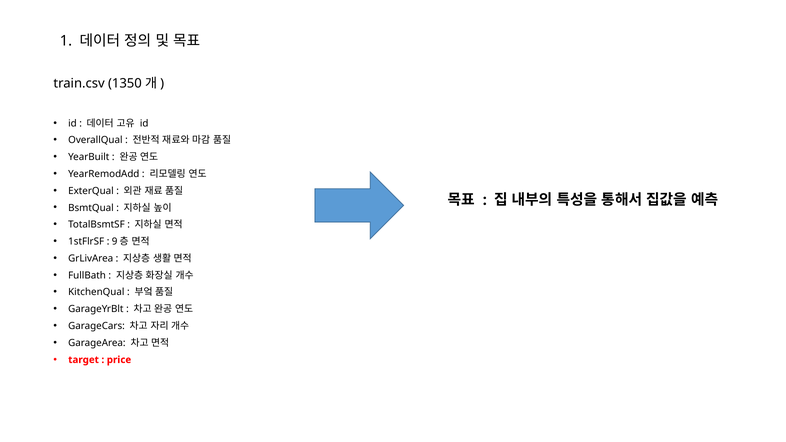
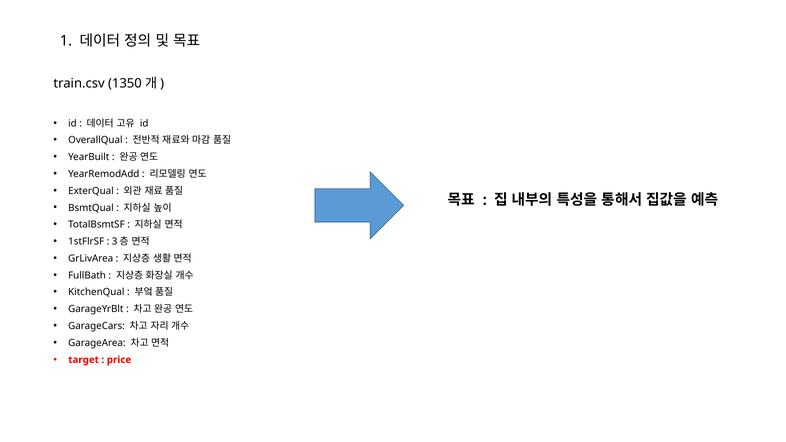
9: 9 -> 3
